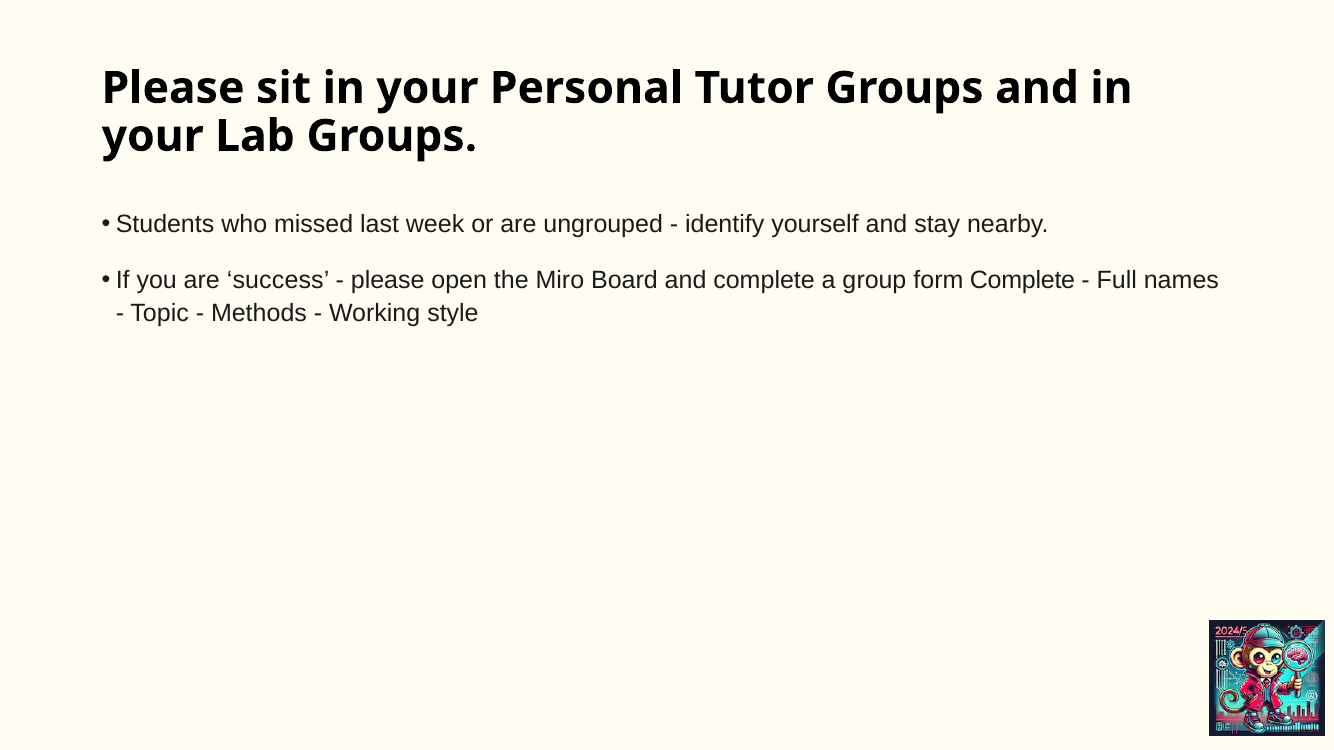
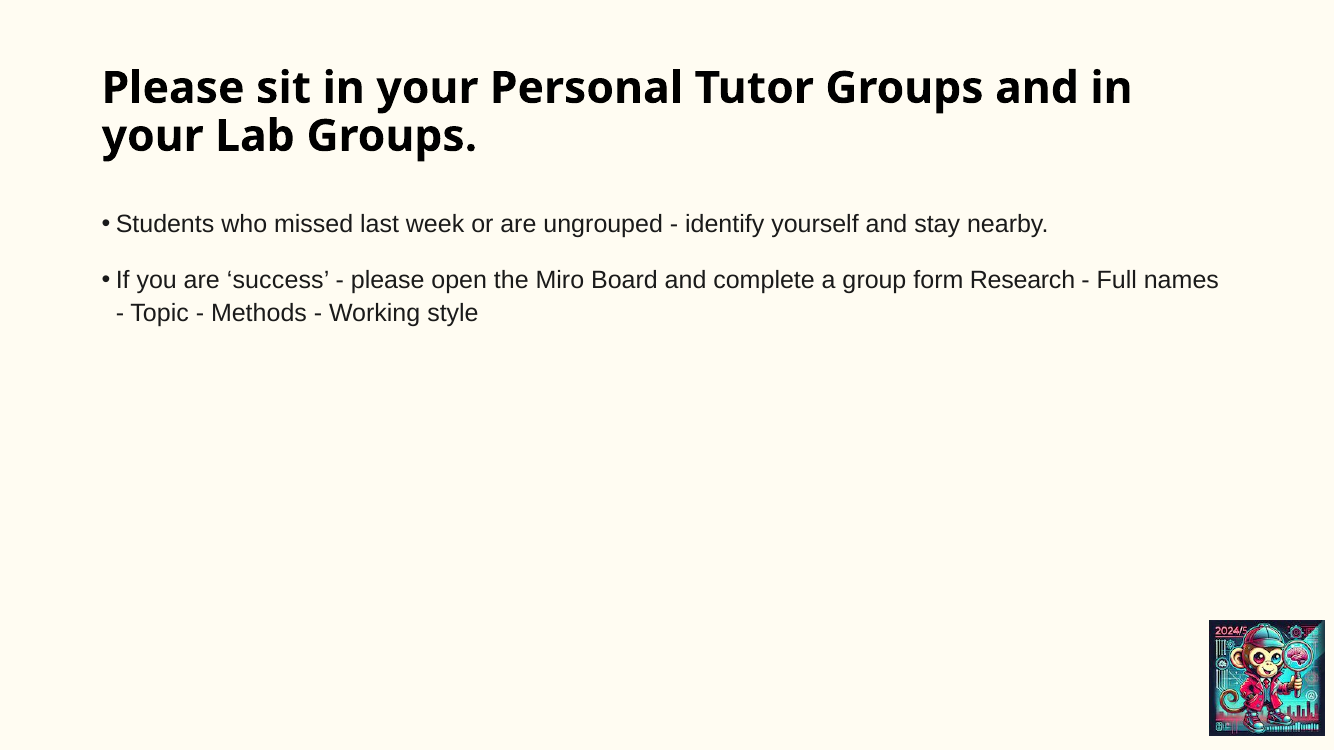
form Complete: Complete -> Research
